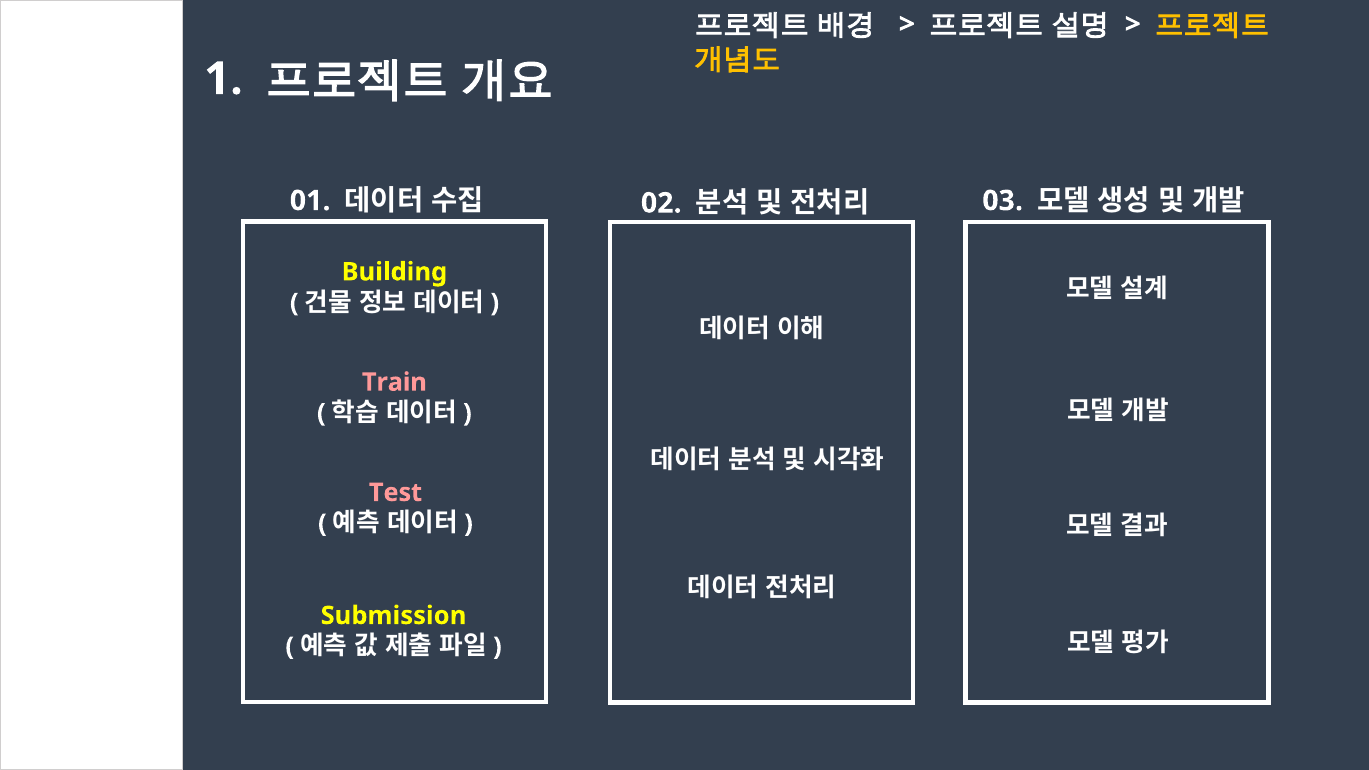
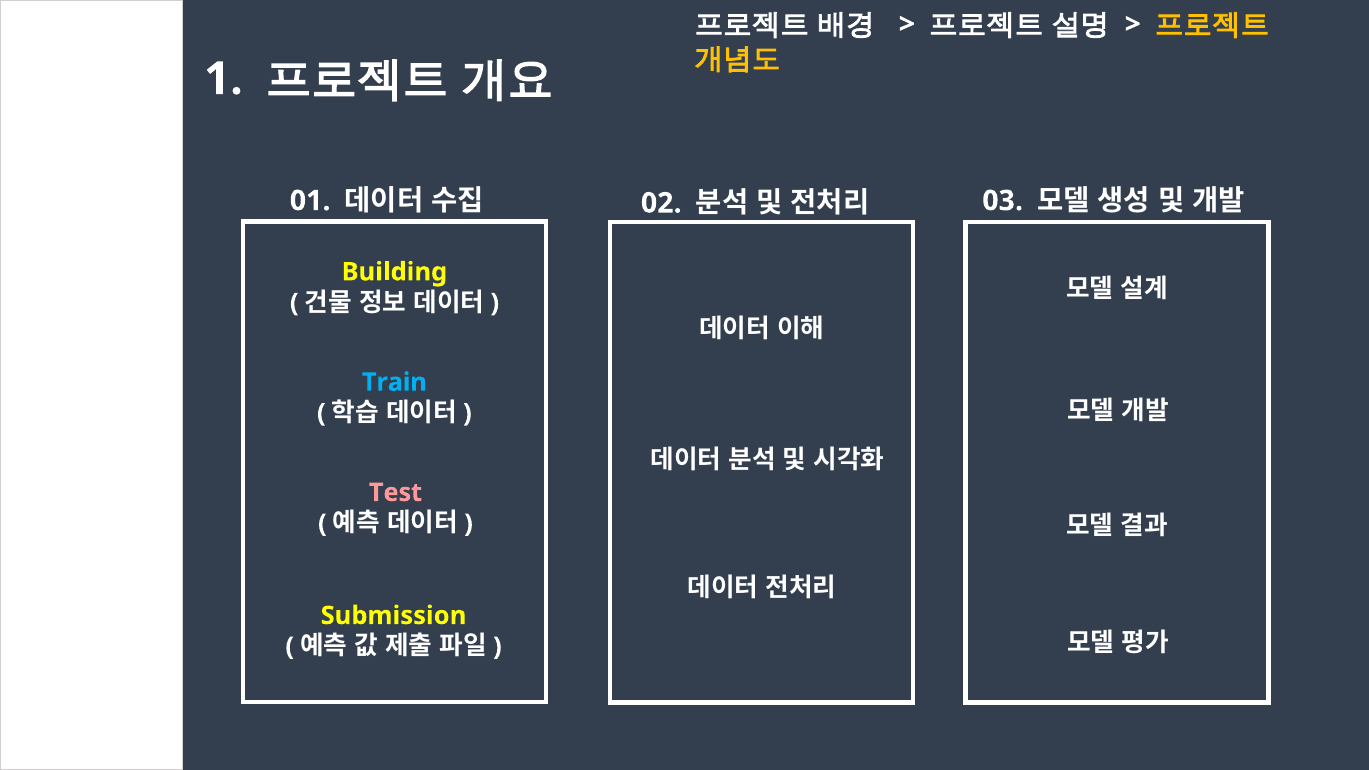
Train colour: pink -> light blue
